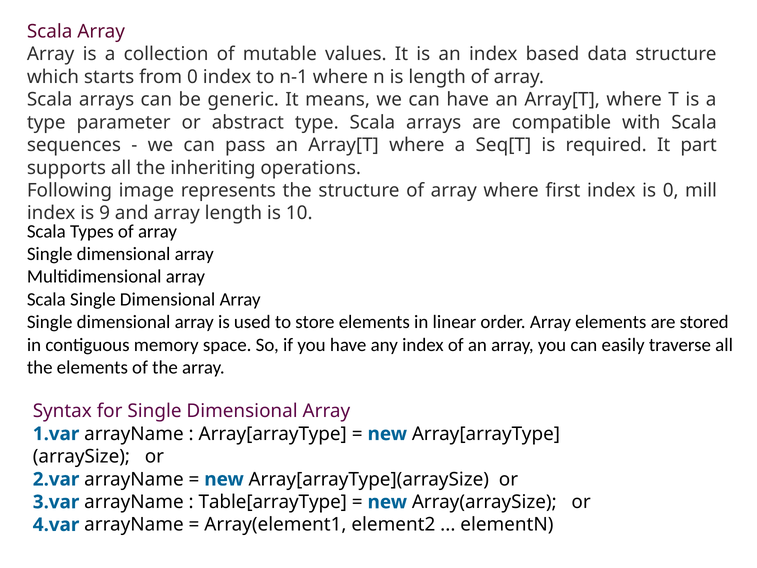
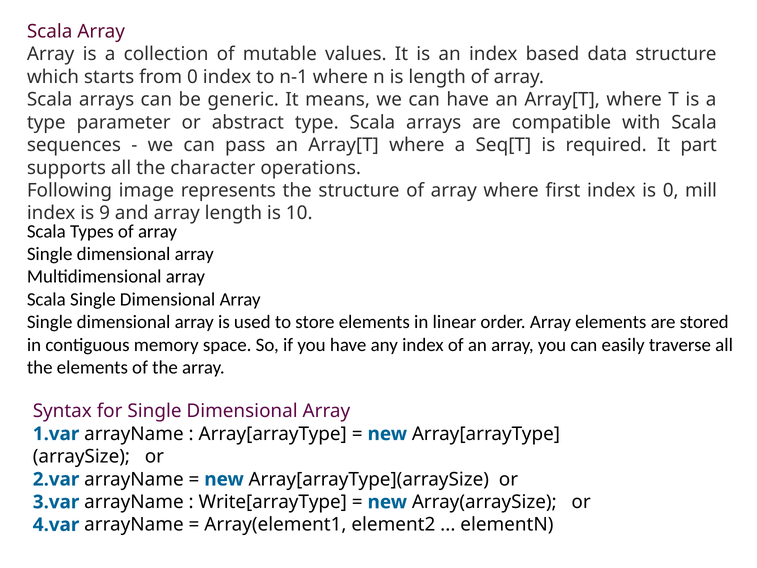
inheriting: inheriting -> character
Table[arrayType: Table[arrayType -> Write[arrayType
